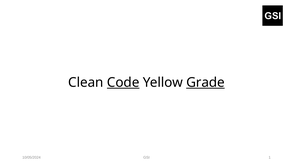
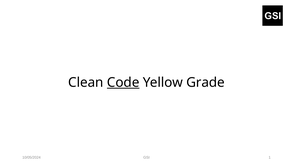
Grade underline: present -> none
